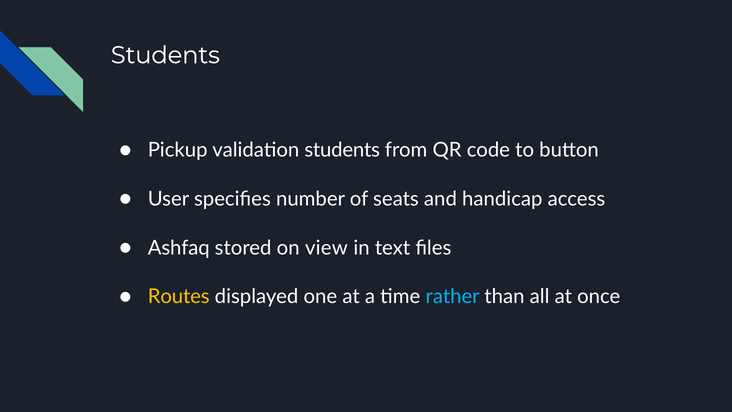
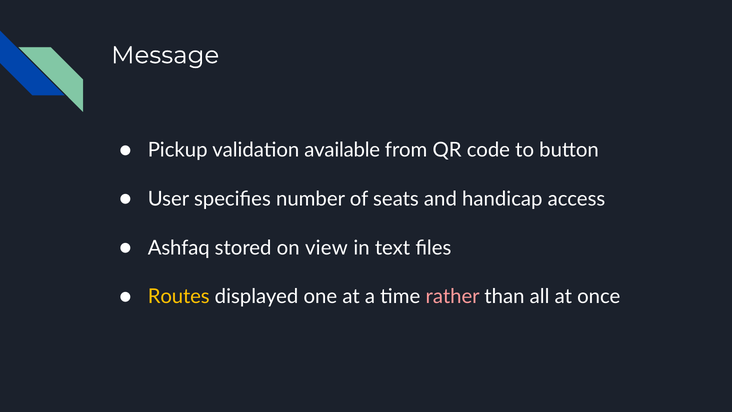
Students at (165, 55): Students -> Message
validation students: students -> available
rather colour: light blue -> pink
